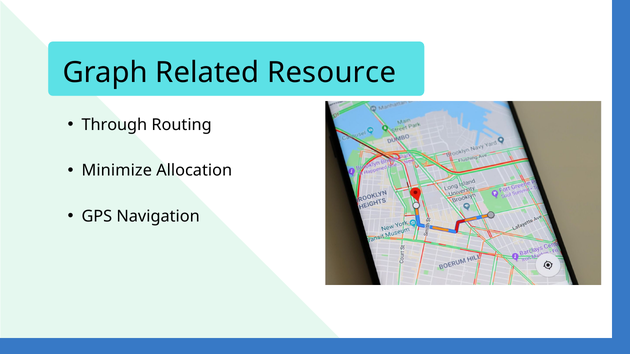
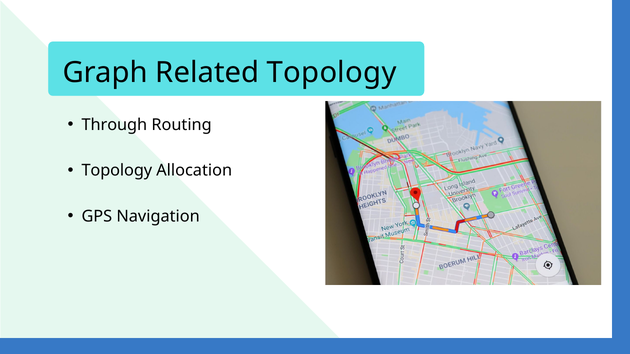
Related Resource: Resource -> Topology
Minimize at (117, 171): Minimize -> Topology
